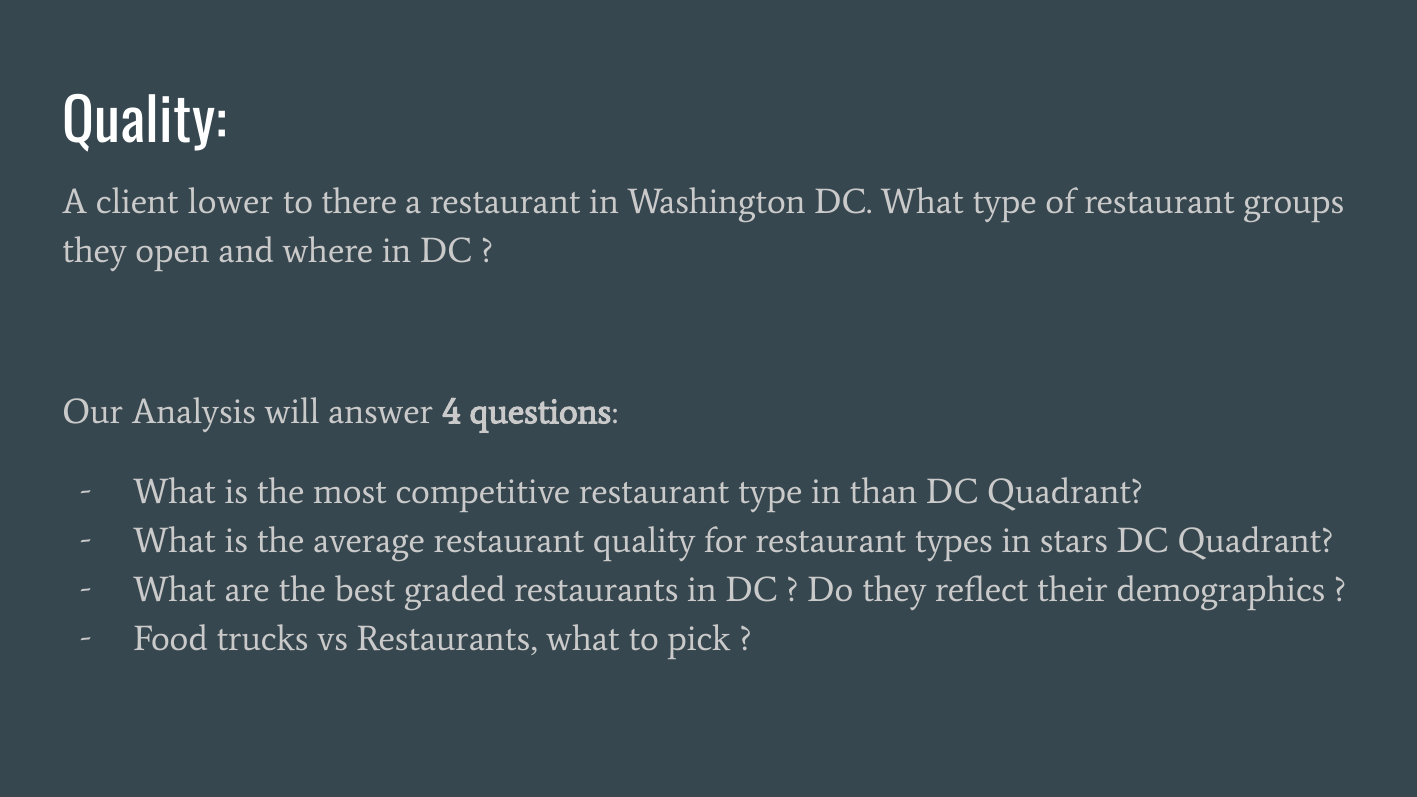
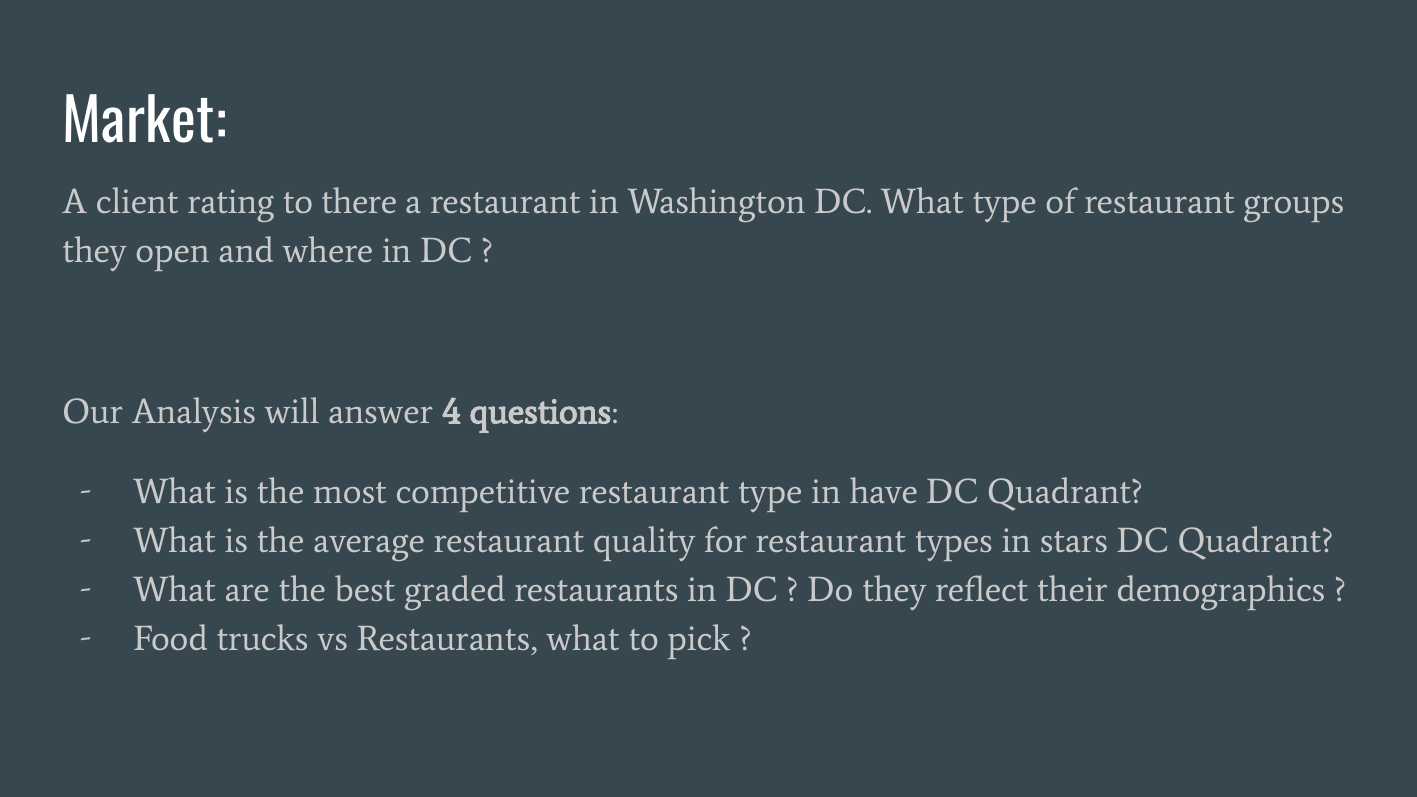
Quality at (145, 123): Quality -> Market
lower: lower -> rating
than: than -> have
